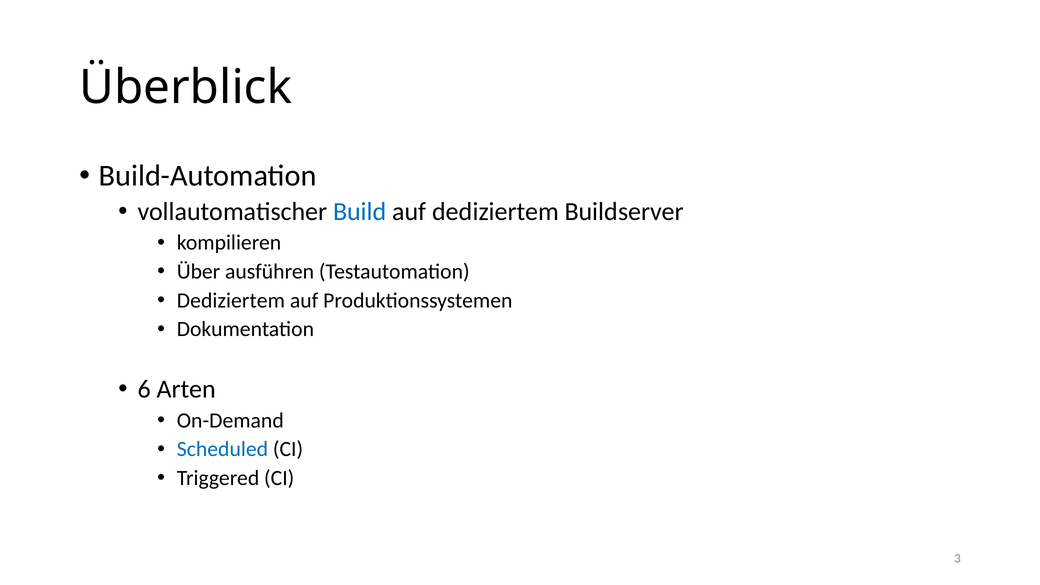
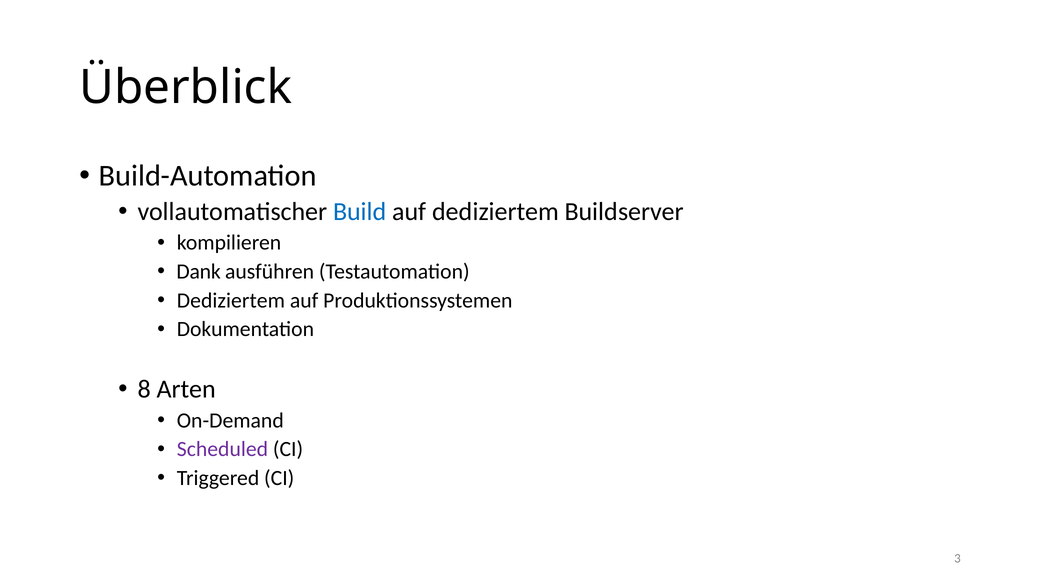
Über: Über -> Dank
6: 6 -> 8
Scheduled colour: blue -> purple
